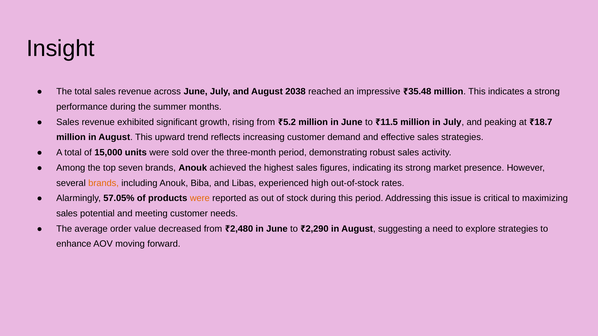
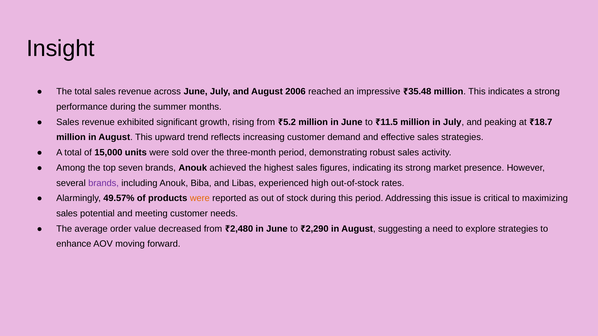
2038: 2038 -> 2006
brands at (104, 183) colour: orange -> purple
57.05%: 57.05% -> 49.57%
